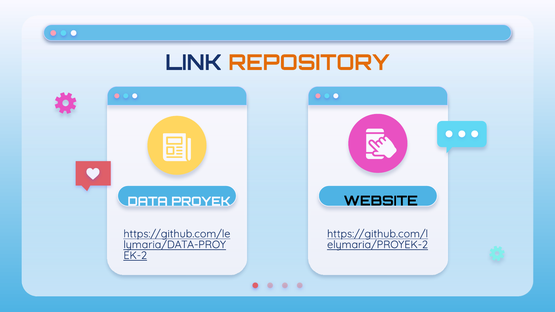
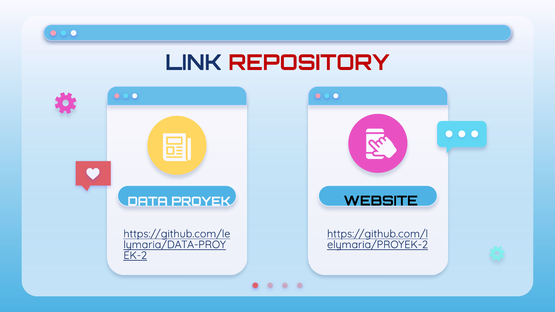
REPOSITORY colour: orange -> red
